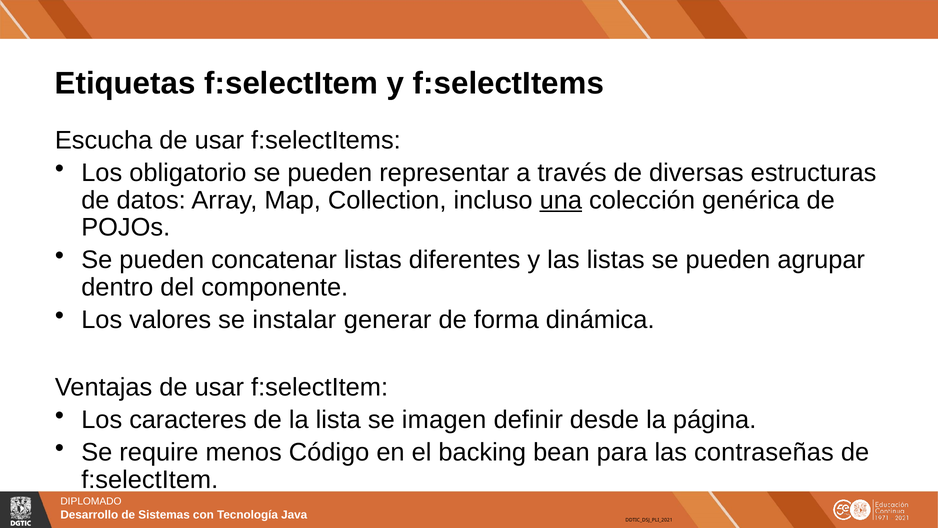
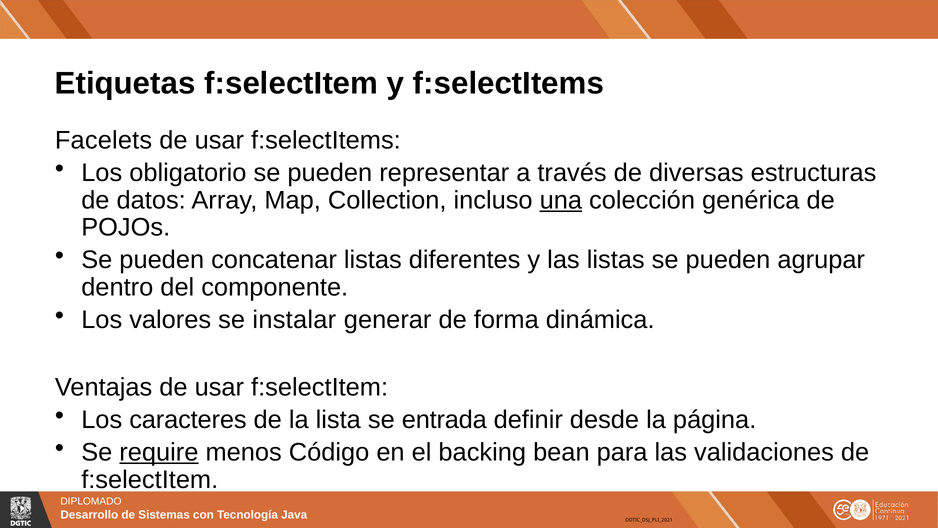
Escucha: Escucha -> Facelets
imagen: imagen -> entrada
require underline: none -> present
contraseñas: contraseñas -> validaciones
